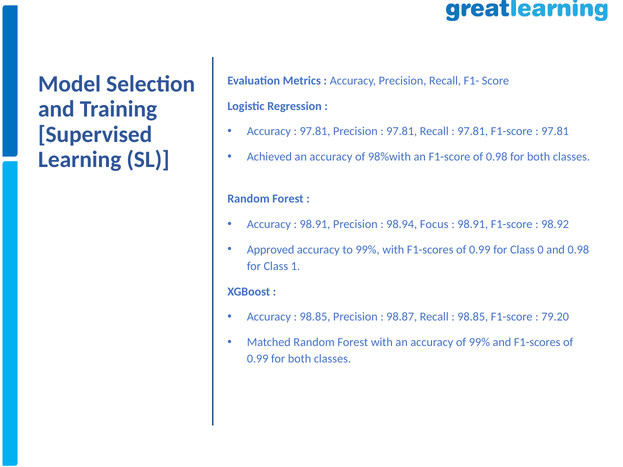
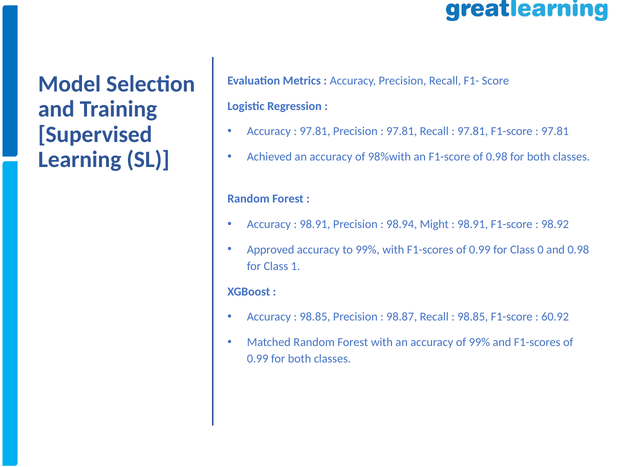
Focus: Focus -> Might
79.20: 79.20 -> 60.92
